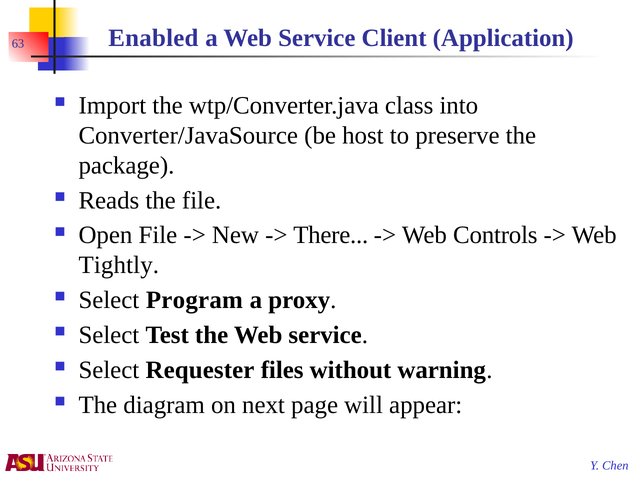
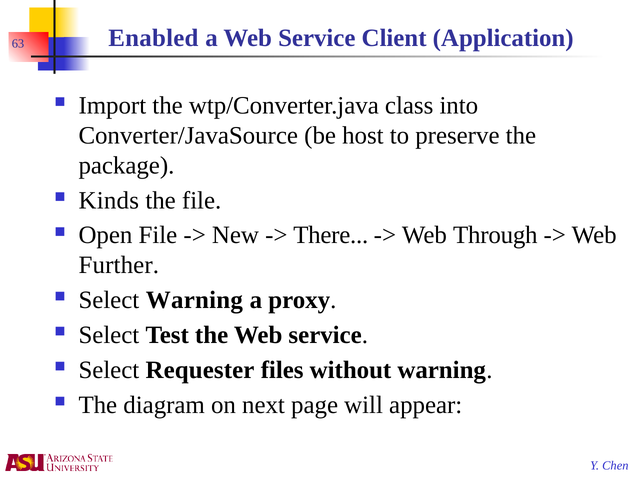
Reads: Reads -> Kinds
Controls: Controls -> Through
Tightly: Tightly -> Further
Select Program: Program -> Warning
